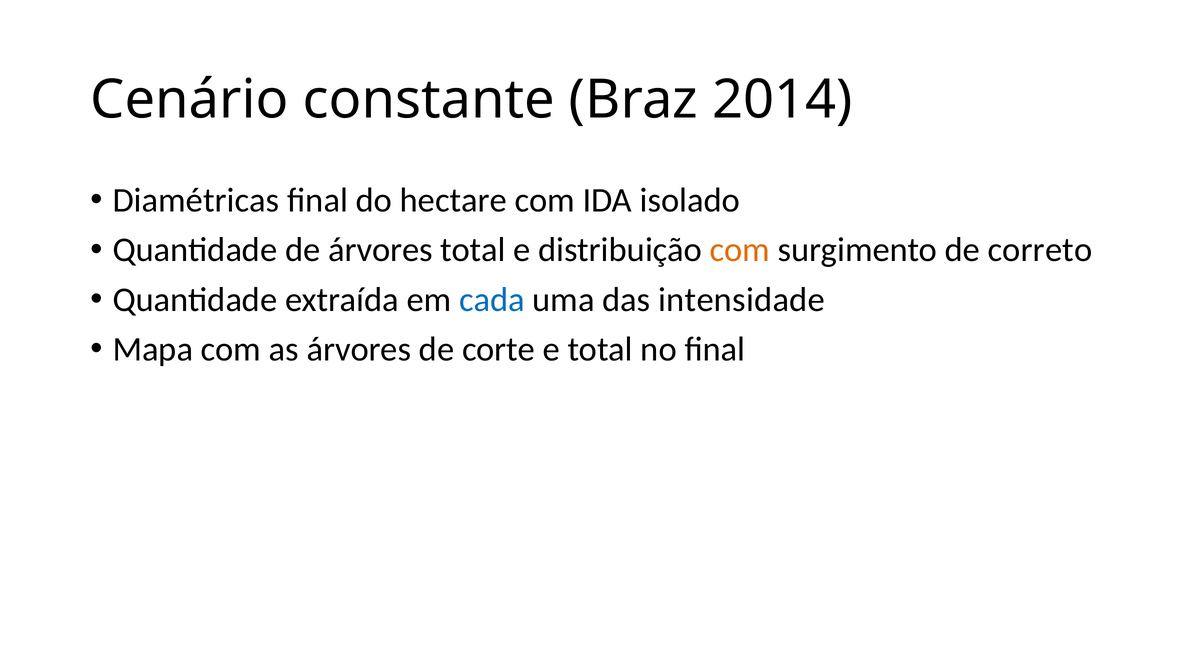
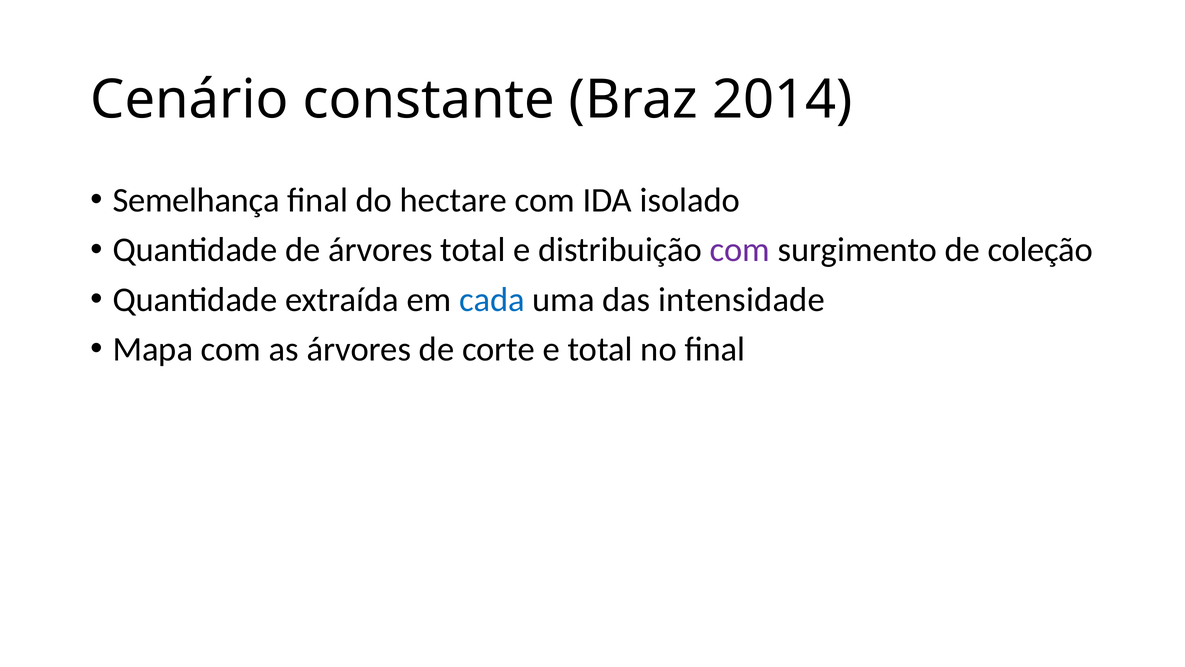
Diamétricas: Diamétricas -> Semelhança
com at (740, 250) colour: orange -> purple
correto: correto -> coleção
